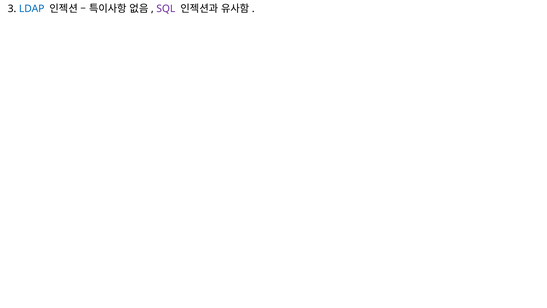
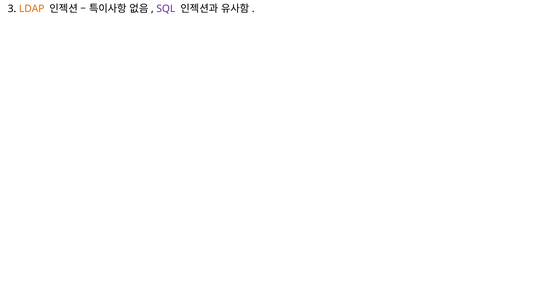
LDAP colour: blue -> orange
